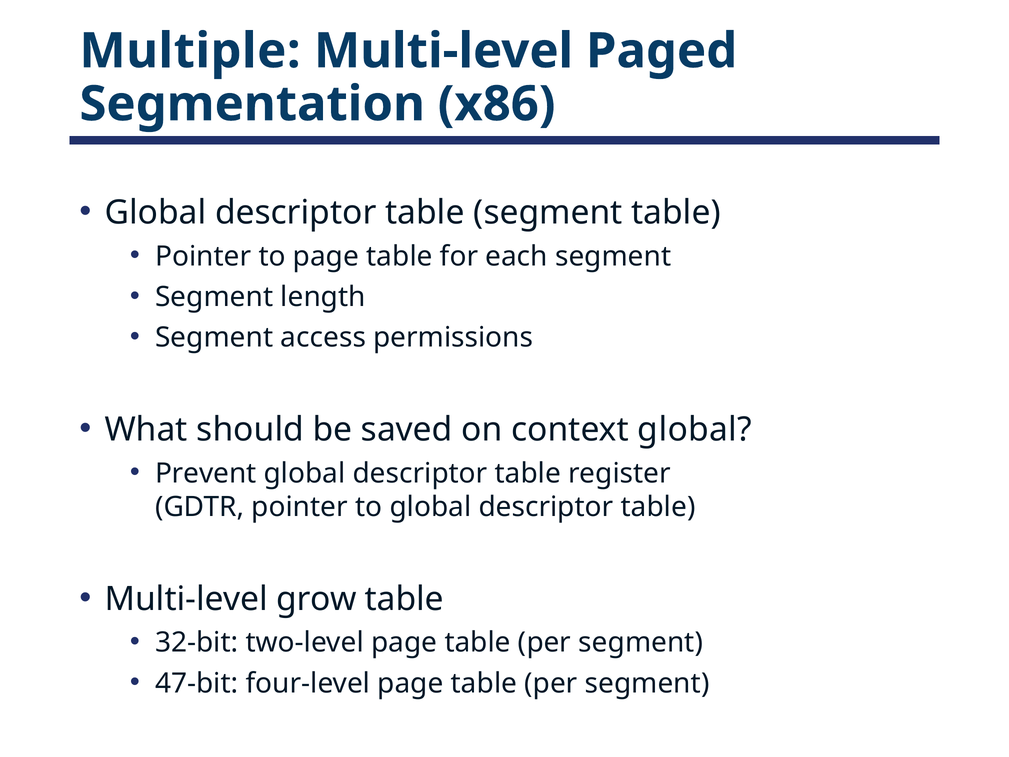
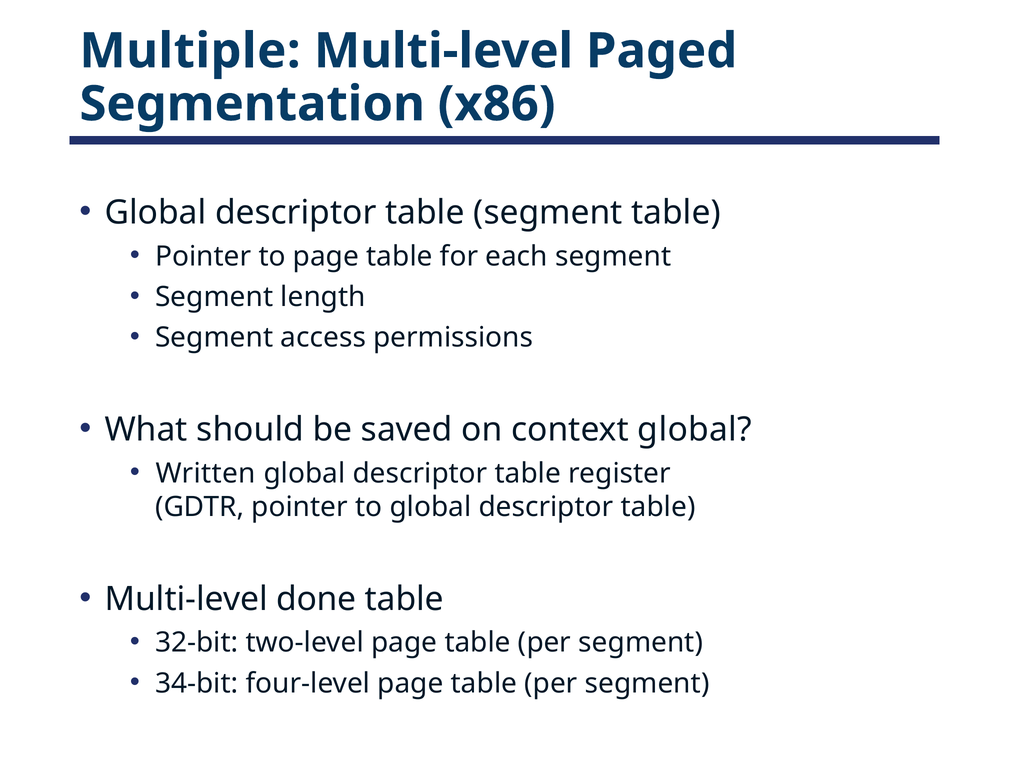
Prevent: Prevent -> Written
grow: grow -> done
47-bit: 47-bit -> 34-bit
